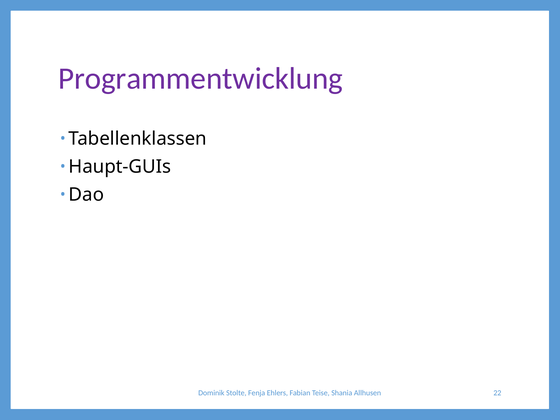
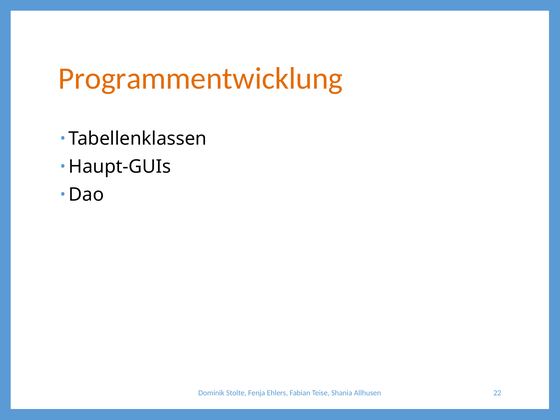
Programmentwicklung colour: purple -> orange
